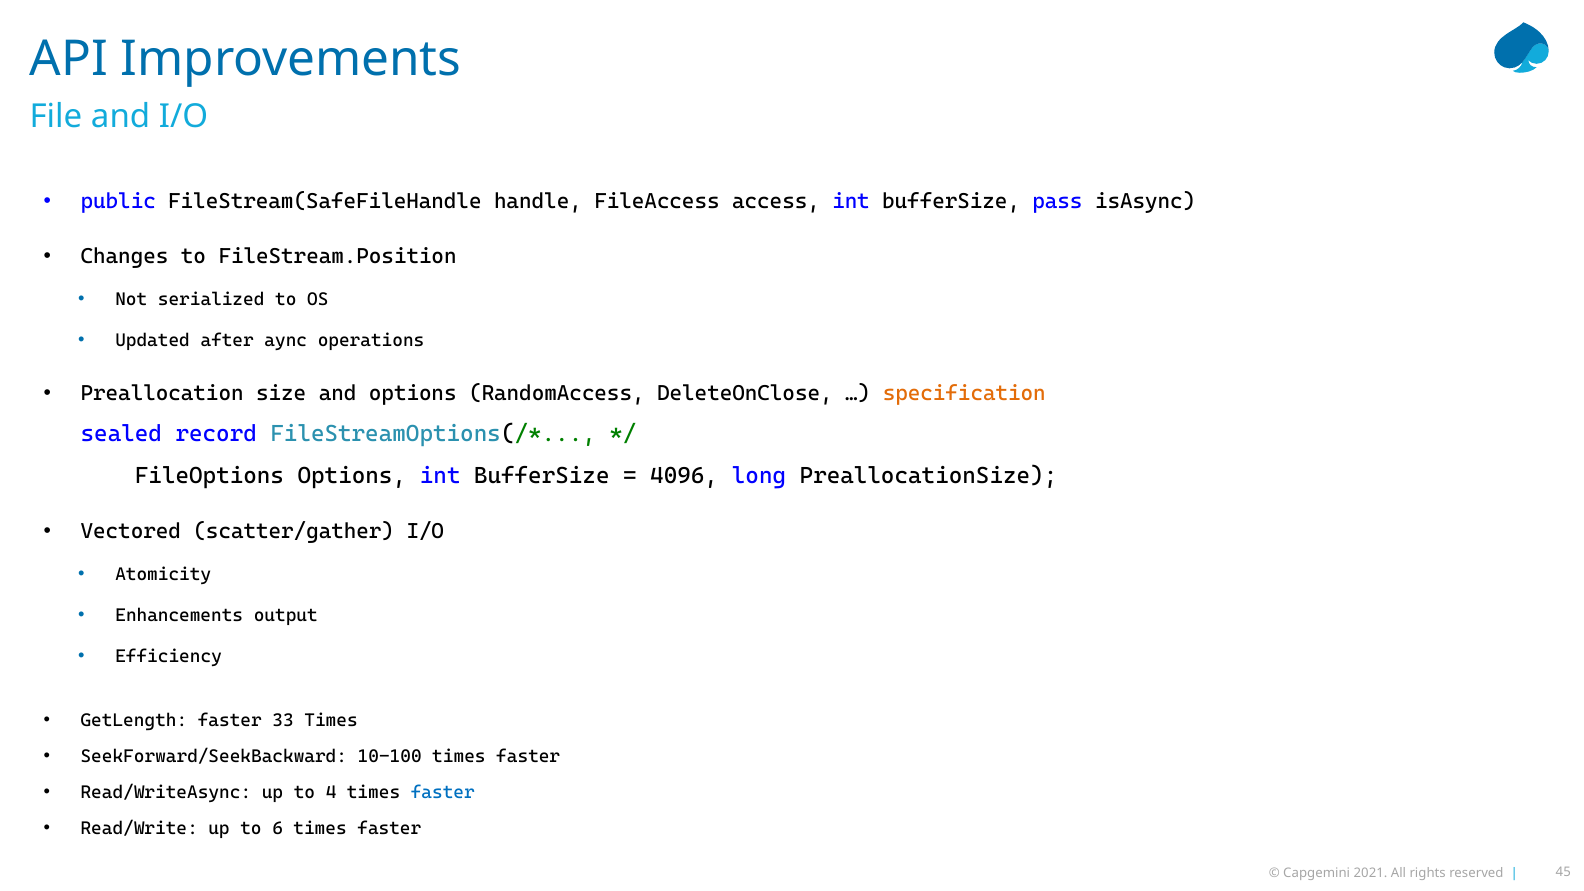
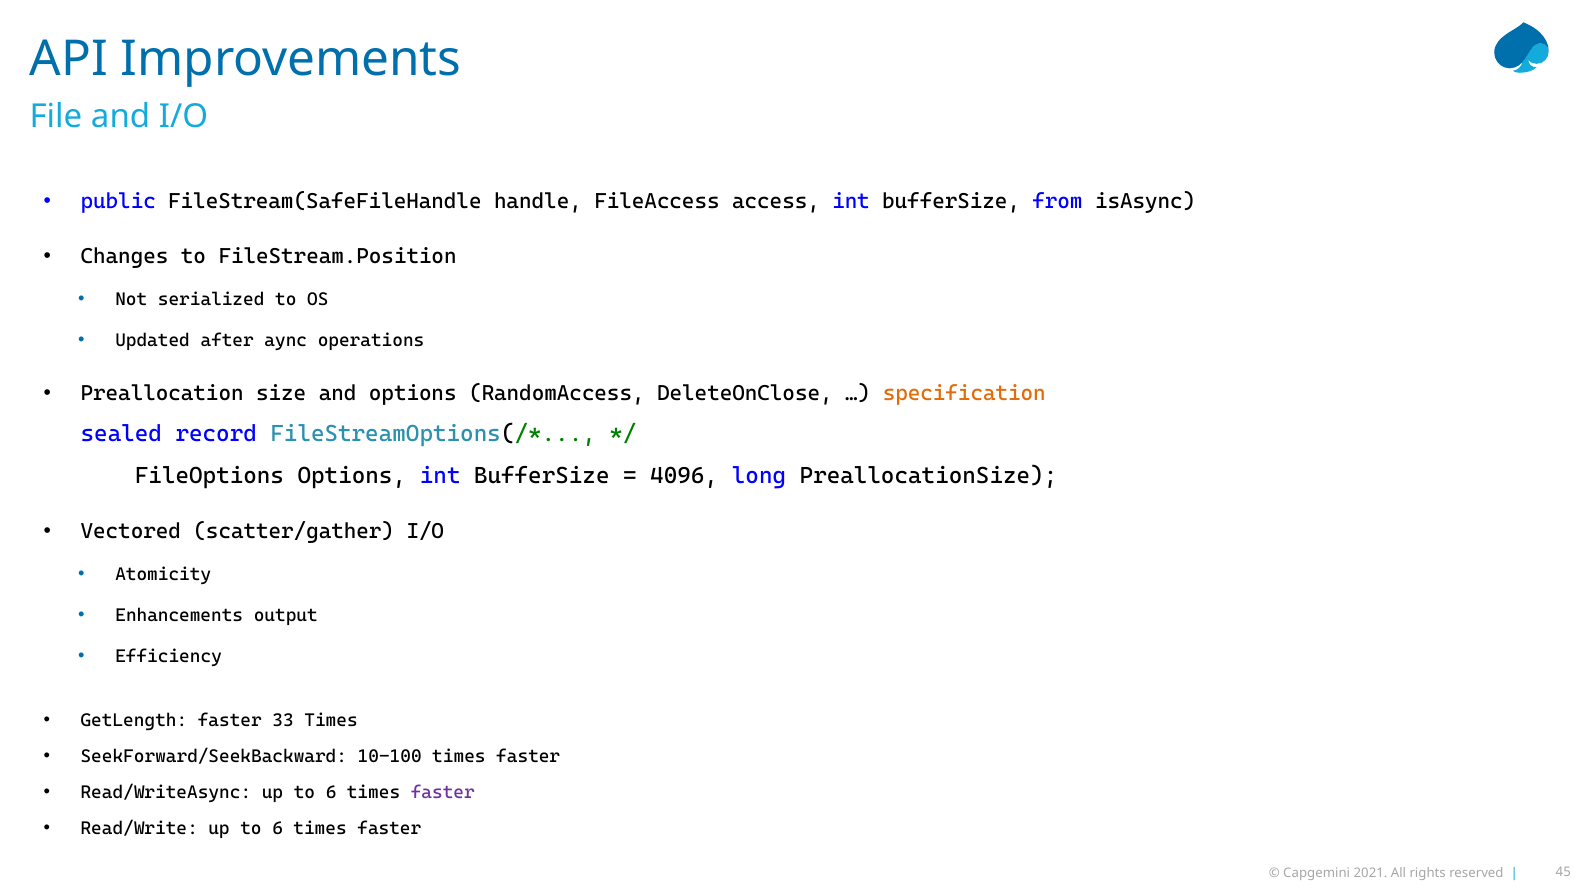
pass: pass -> from
Read/WriteAsync up to 4: 4 -> 6
faster at (443, 792) colour: blue -> purple
